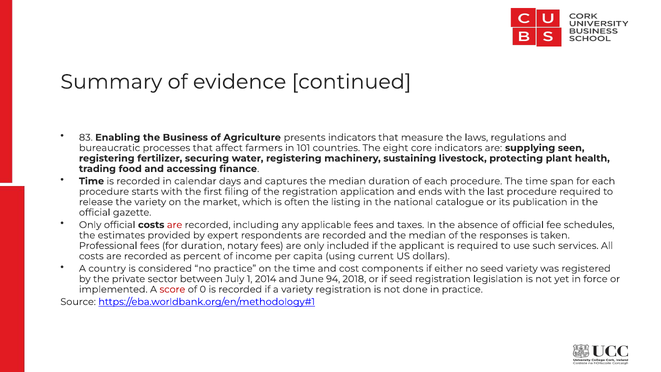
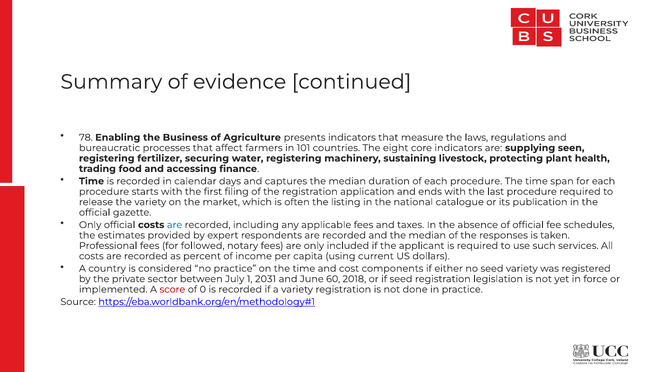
83: 83 -> 78
are at (175, 225) colour: red -> blue
for duration: duration -> followed
2014: 2014 -> 2031
94: 94 -> 60
